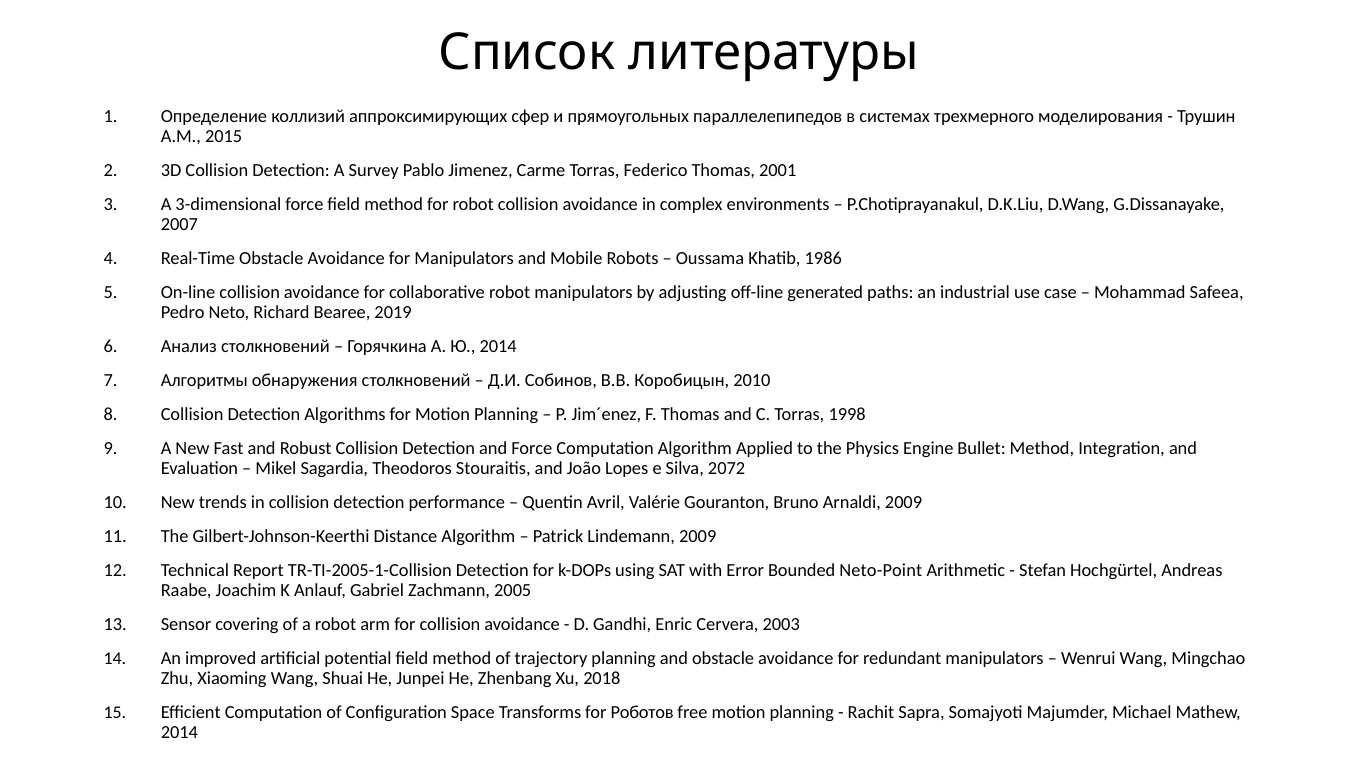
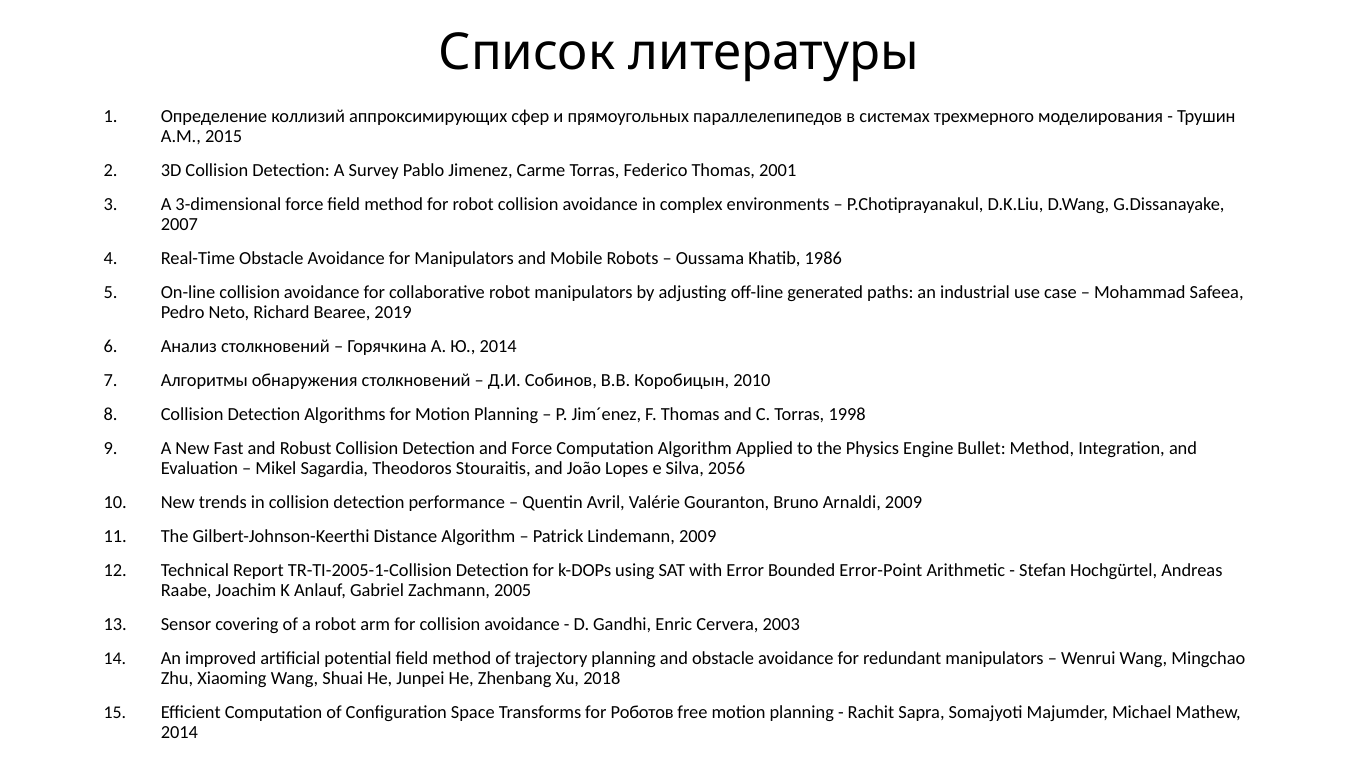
2072: 2072 -> 2056
Neto-Point: Neto-Point -> Error-Point
